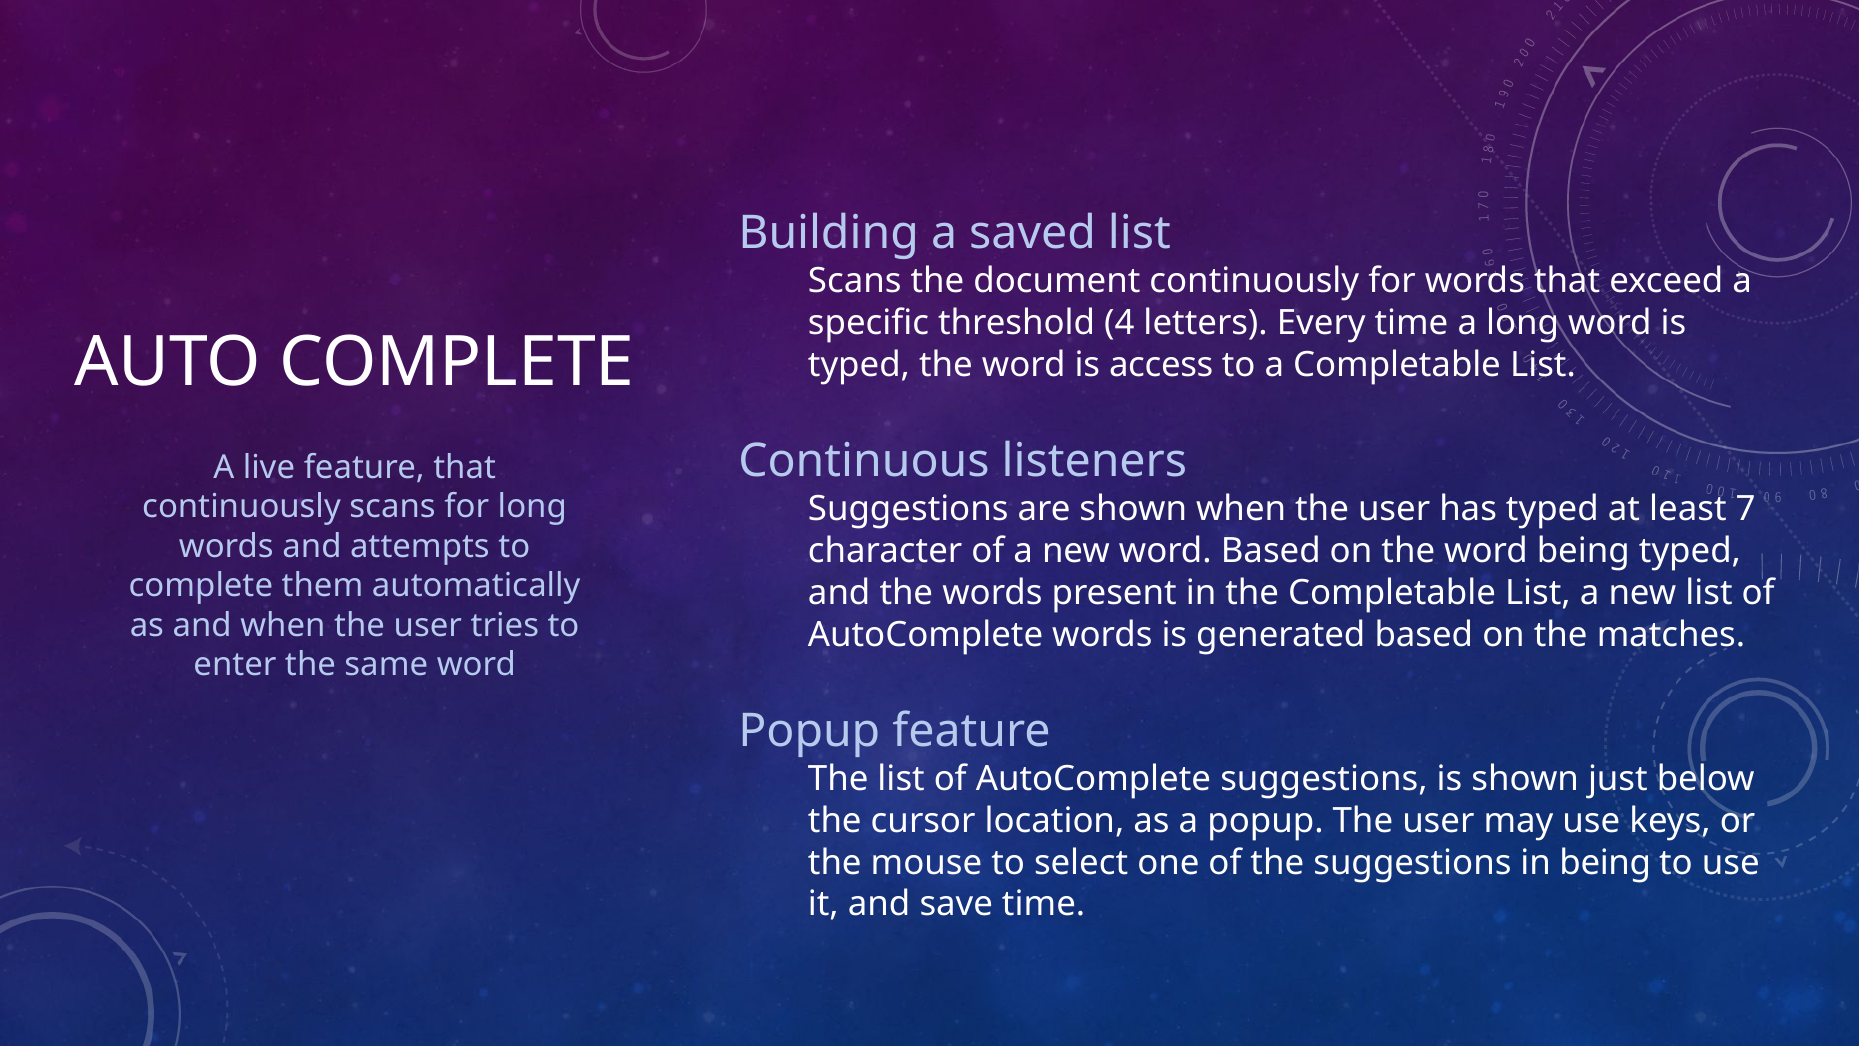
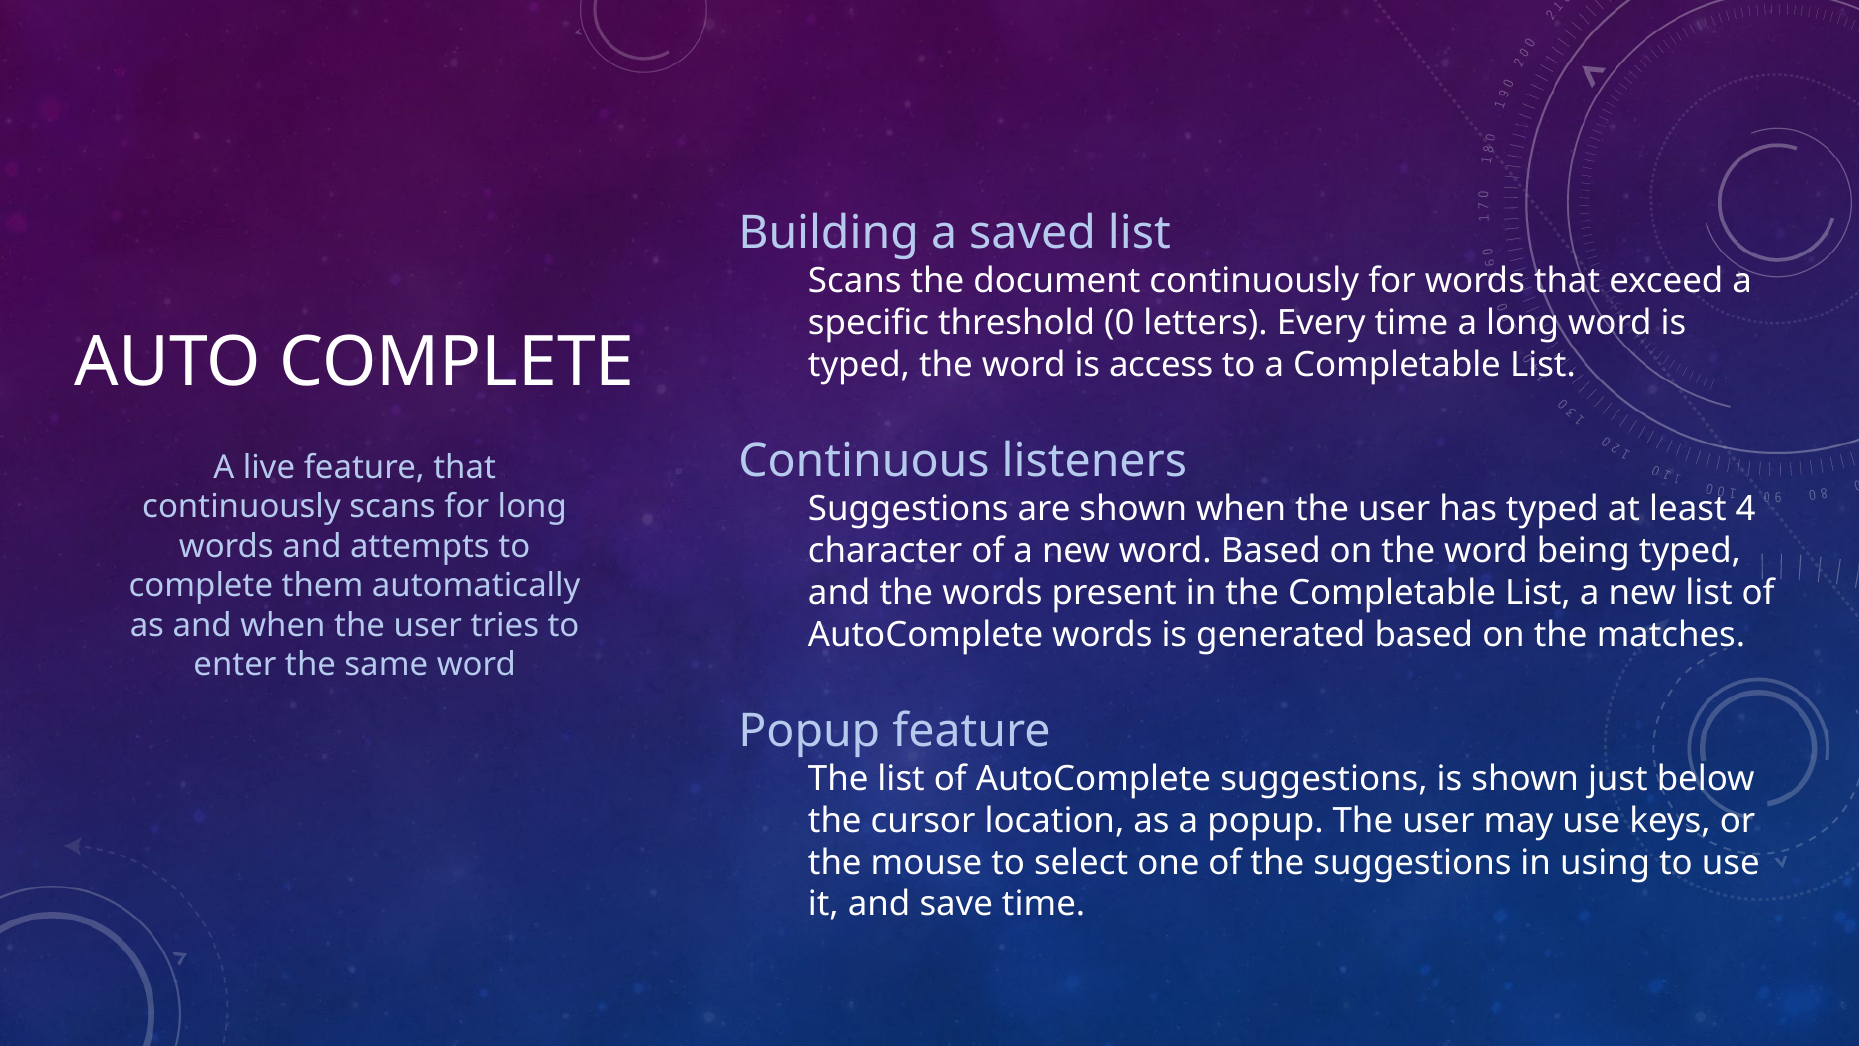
4: 4 -> 0
7: 7 -> 4
in being: being -> using
